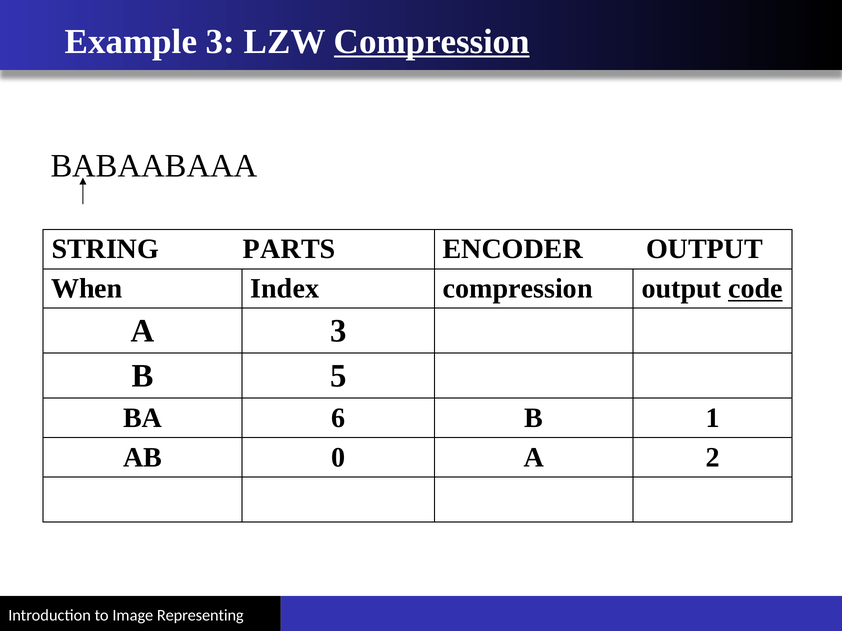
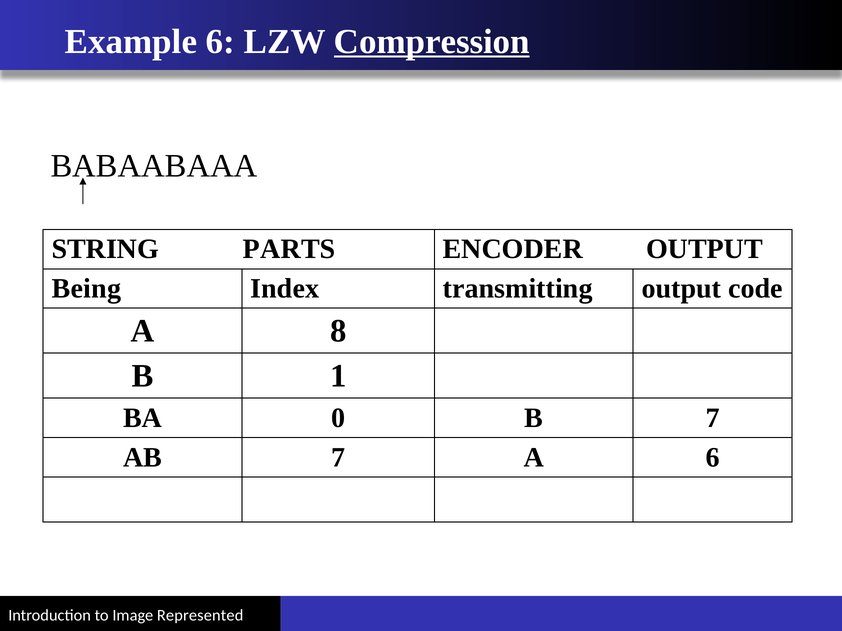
Example 3: 3 -> 6
When: When -> Being
Index compression: compression -> transmitting
code underline: present -> none
A 3: 3 -> 8
5: 5 -> 1
6: 6 -> 0
B 1: 1 -> 7
AB 0: 0 -> 7
A 2: 2 -> 6
Representing: Representing -> Represented
